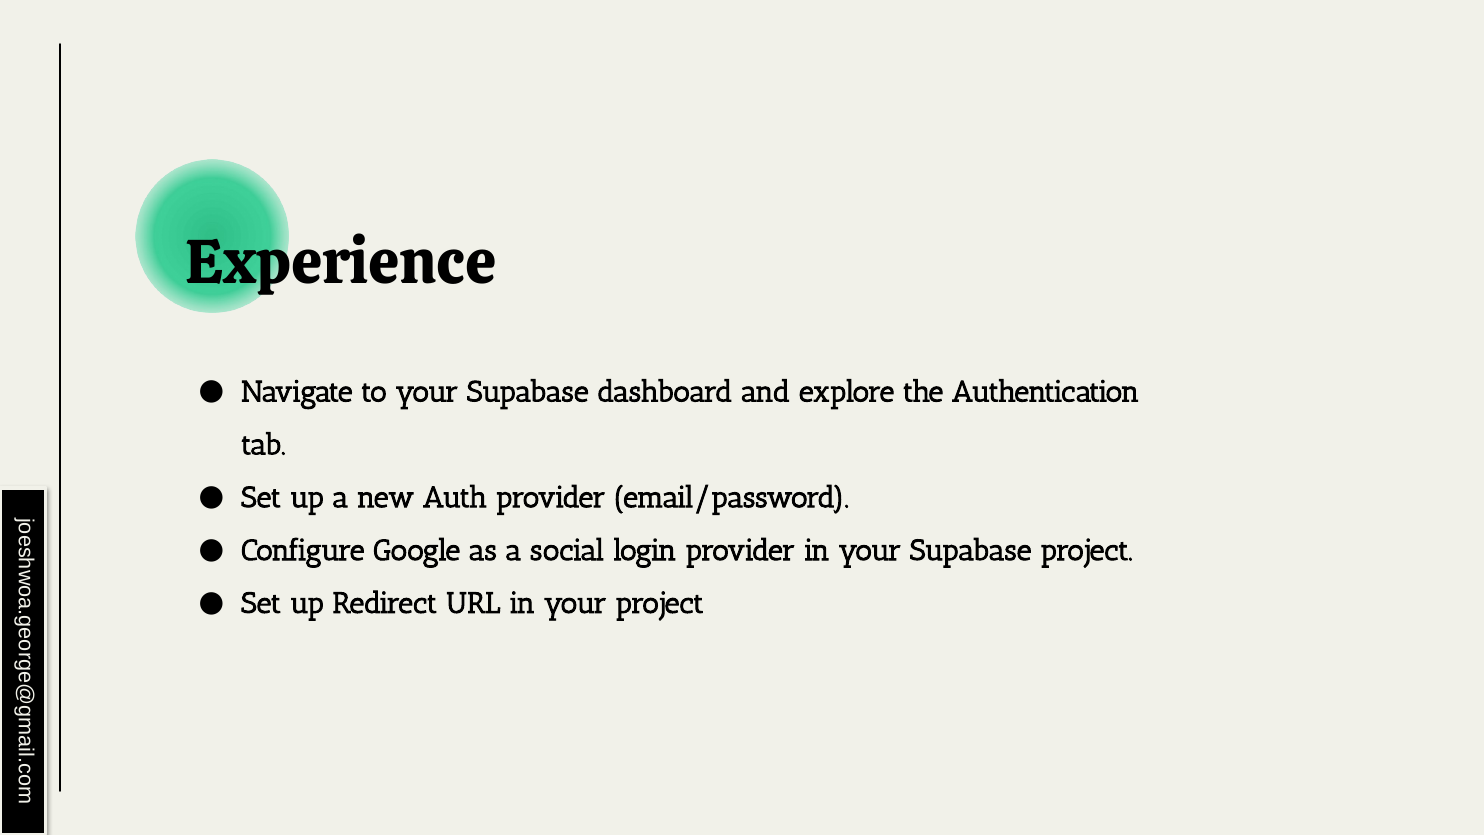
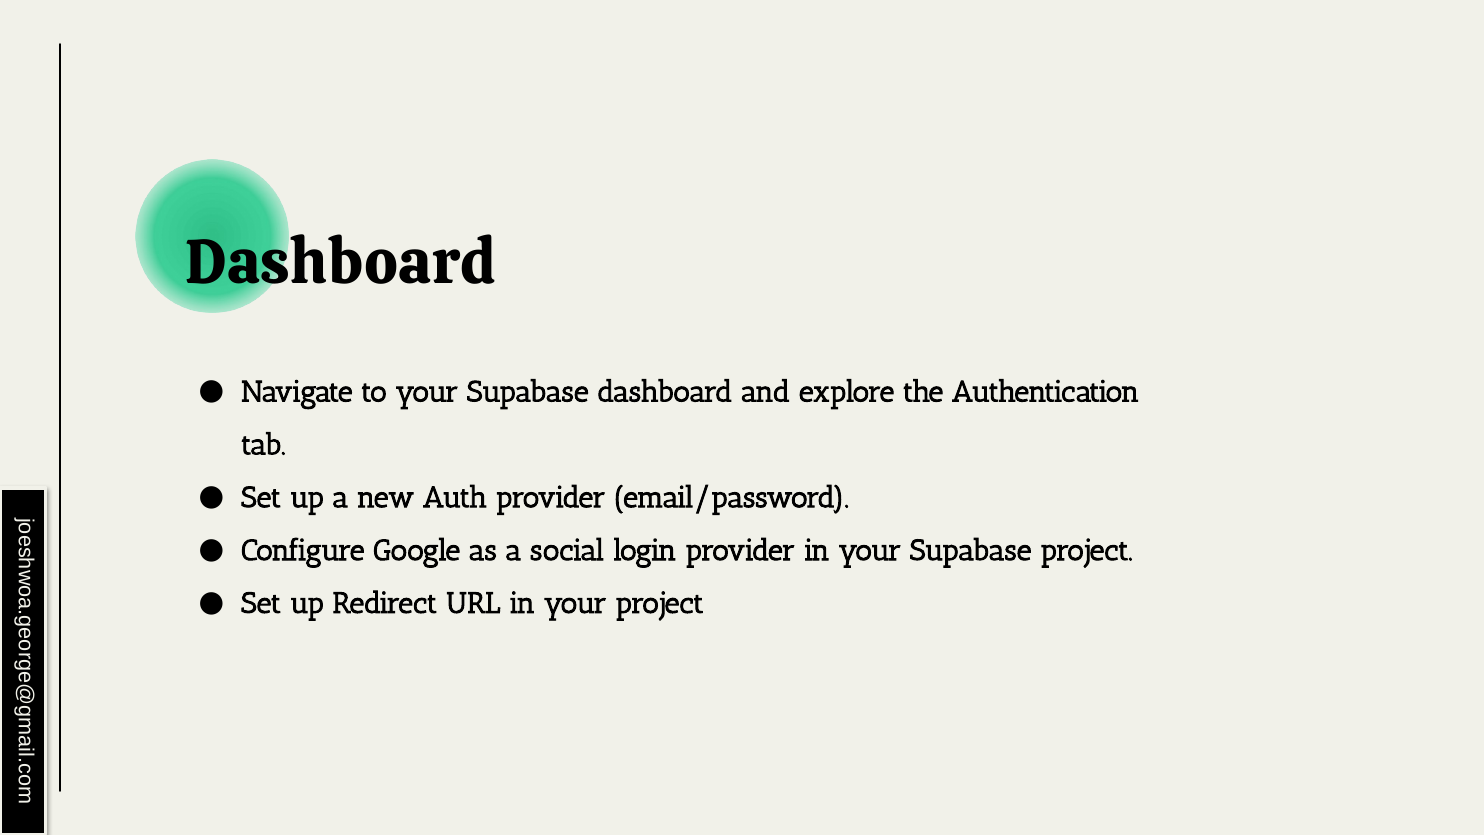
Experience at (341, 263): Experience -> Dashboard
